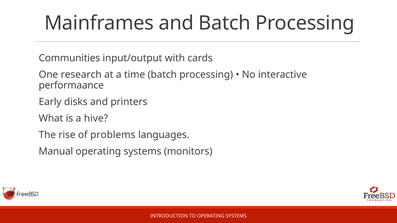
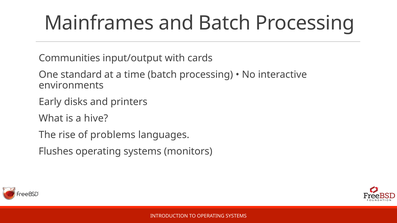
research: research -> standard
performaance: performaance -> environments
Manual: Manual -> Flushes
